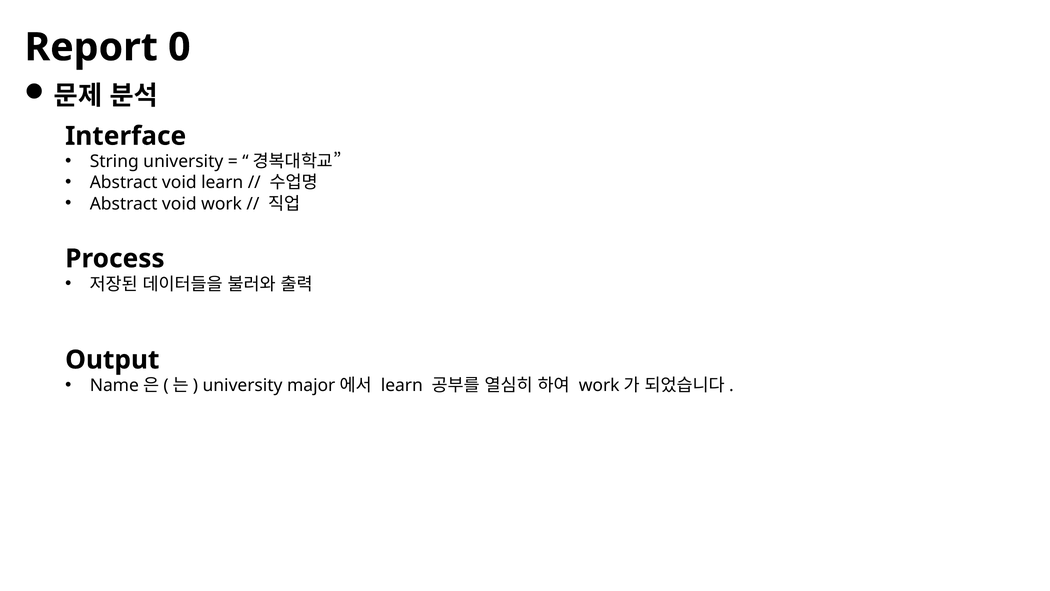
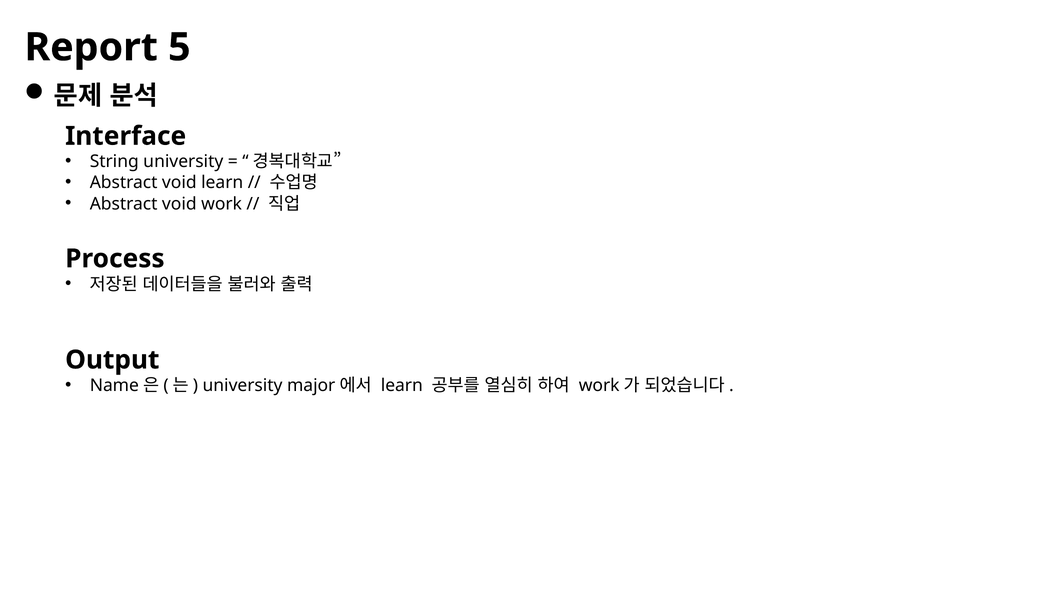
0: 0 -> 5
